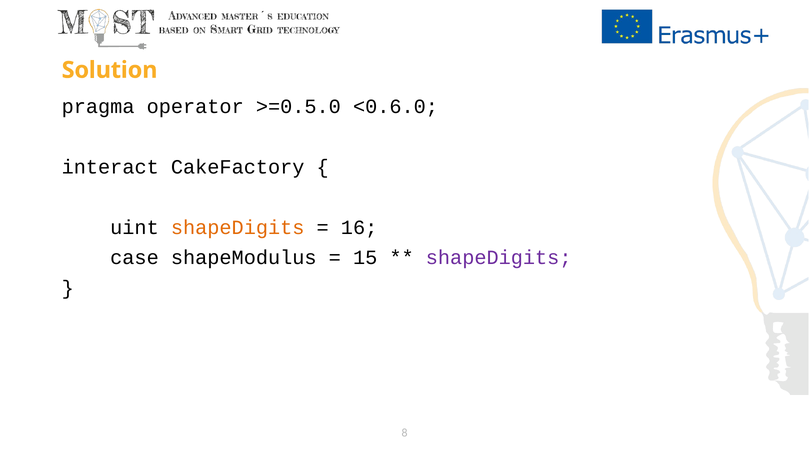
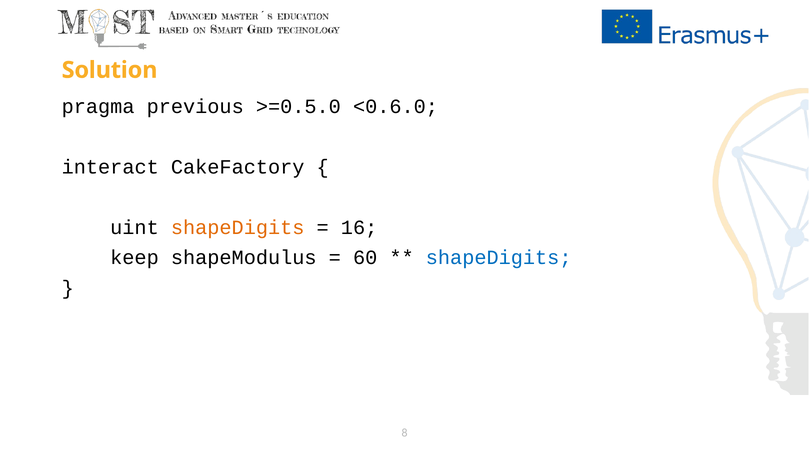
operator: operator -> previous
case: case -> keep
15: 15 -> 60
shapeDigits at (499, 258) colour: purple -> blue
